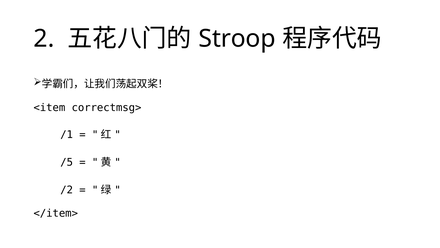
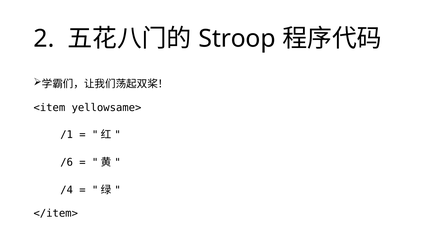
correctmsg>: correctmsg> -> yellowsame>
/5: /5 -> /6
/2: /2 -> /4
